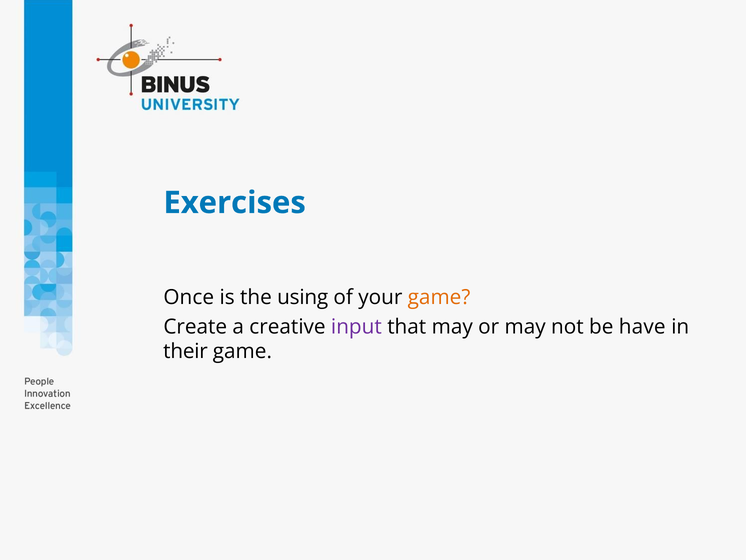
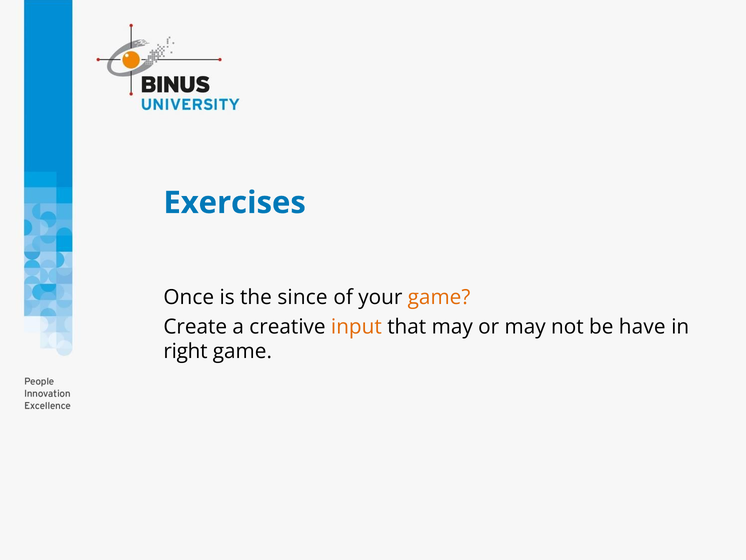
using: using -> since
input colour: purple -> orange
their: their -> right
